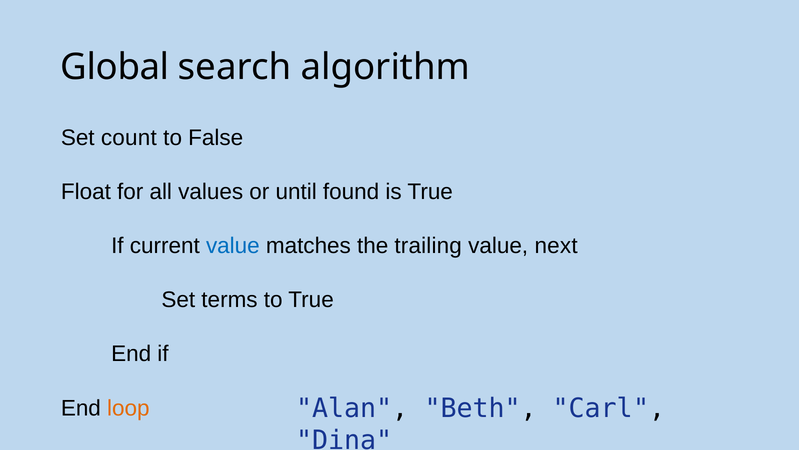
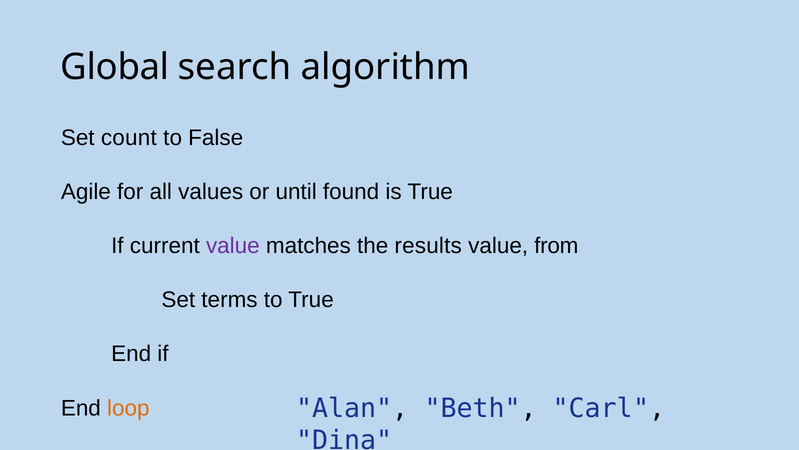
Float: Float -> Agile
value at (233, 246) colour: blue -> purple
trailing: trailing -> results
next: next -> from
